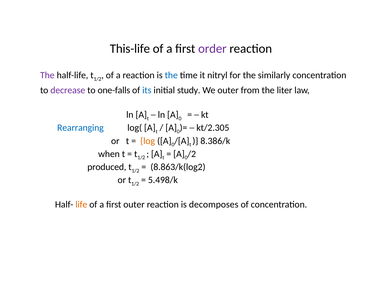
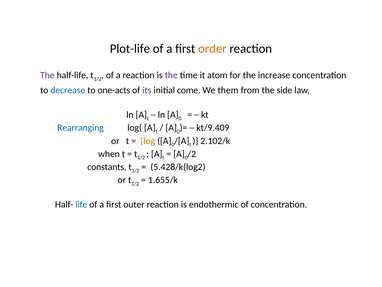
This-life: This-life -> Plot-life
order colour: purple -> orange
the at (171, 75) colour: blue -> purple
nitryl: nitryl -> atom
similarly: similarly -> increase
decrease colour: purple -> blue
one-falls: one-falls -> one-acts
its colour: blue -> purple
study: study -> come
We outer: outer -> them
liter: liter -> side
kt/2.305: kt/2.305 -> kt/9.409
8.386/k: 8.386/k -> 2.102/k
produced: produced -> constants
8.863/k(log2: 8.863/k(log2 -> 5.428/k(log2
5.498/k: 5.498/k -> 1.655/k
life colour: orange -> blue
decomposes: decomposes -> endothermic
